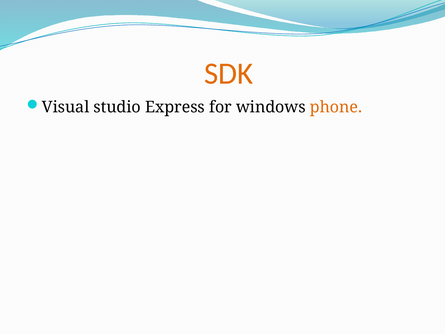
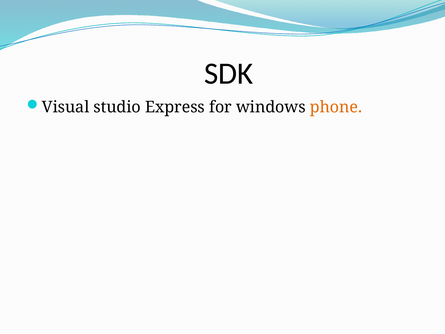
SDK colour: orange -> black
